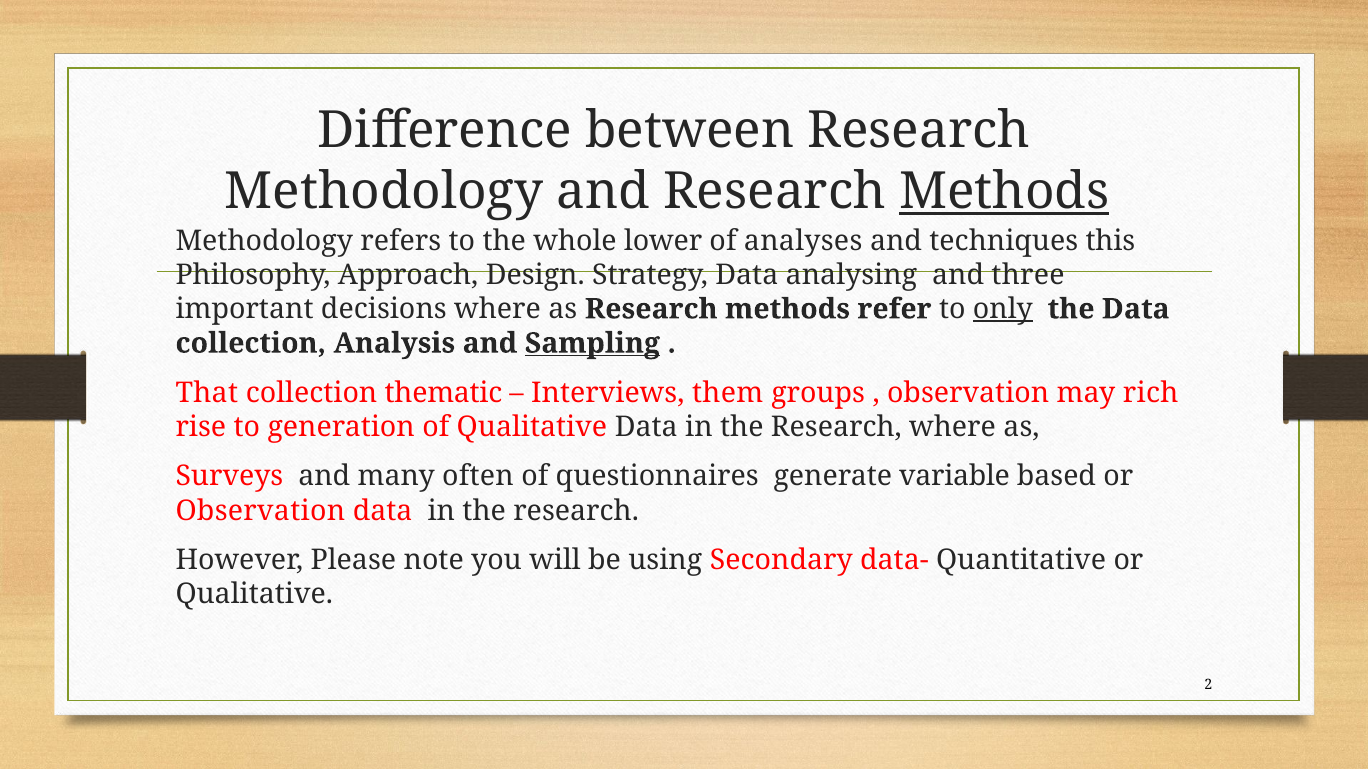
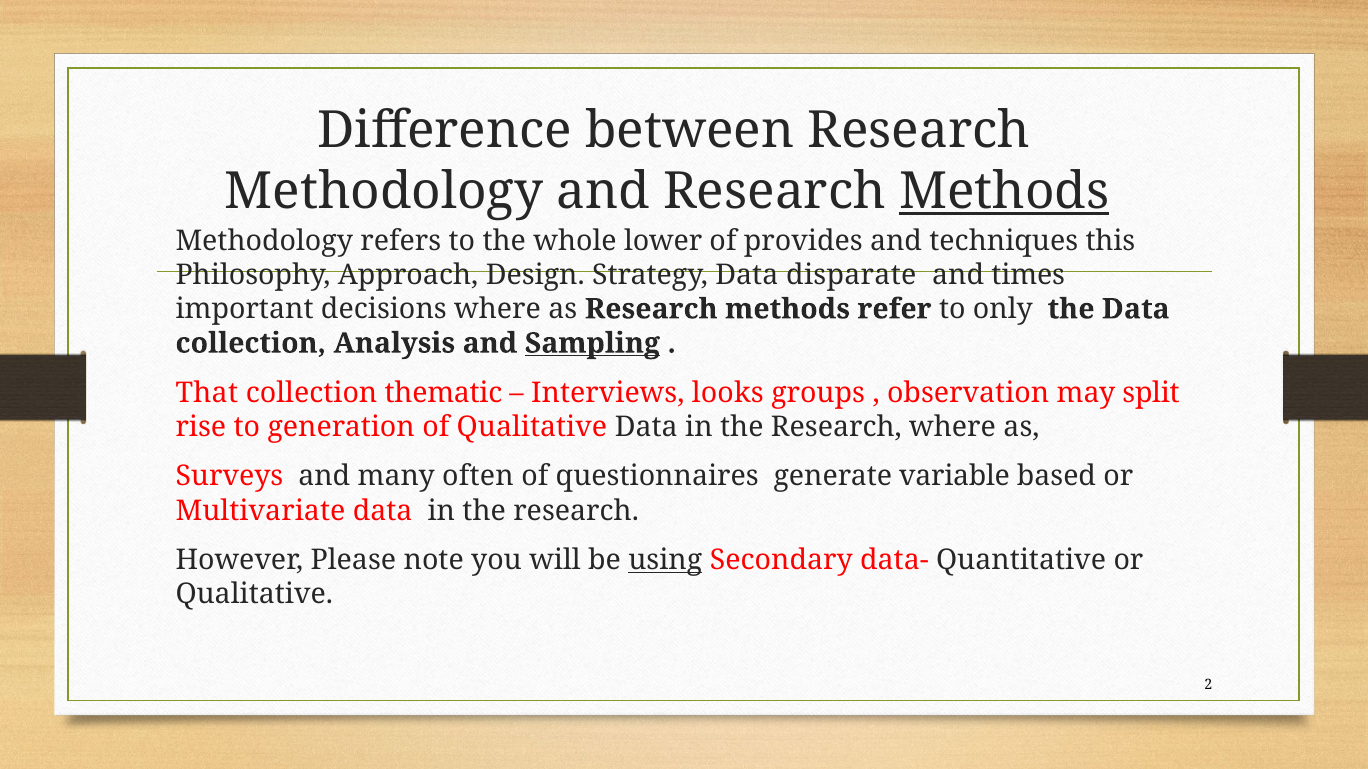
analyses: analyses -> provides
analysing: analysing -> disparate
three: three -> times
only underline: present -> none
them: them -> looks
rich: rich -> split
Observation at (260, 511): Observation -> Multivariate
using underline: none -> present
